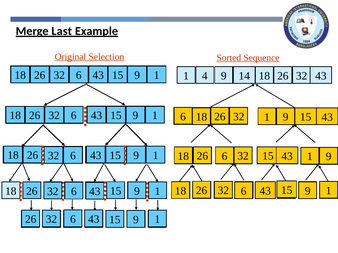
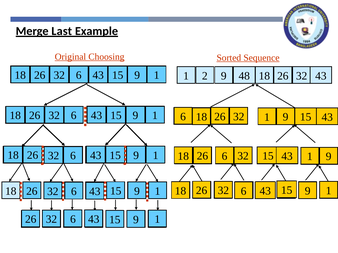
Selection: Selection -> Choosing
4: 4 -> 2
14: 14 -> 48
